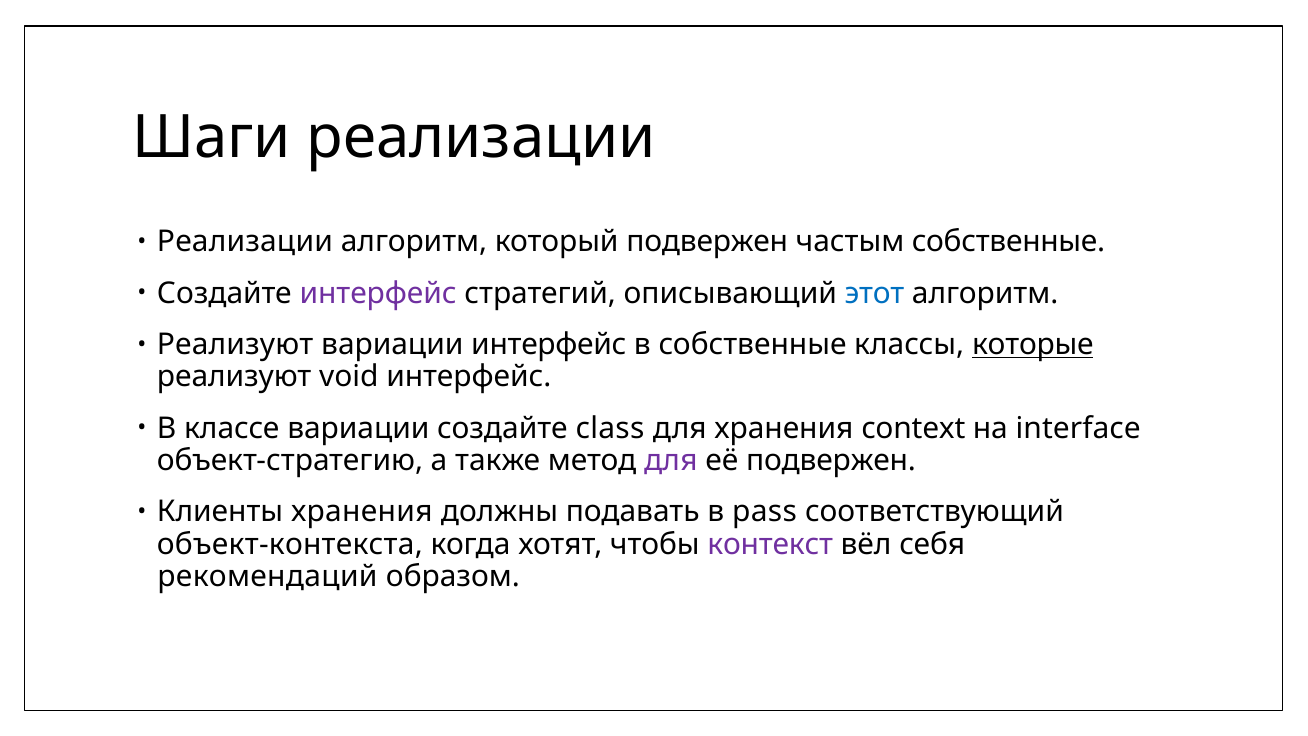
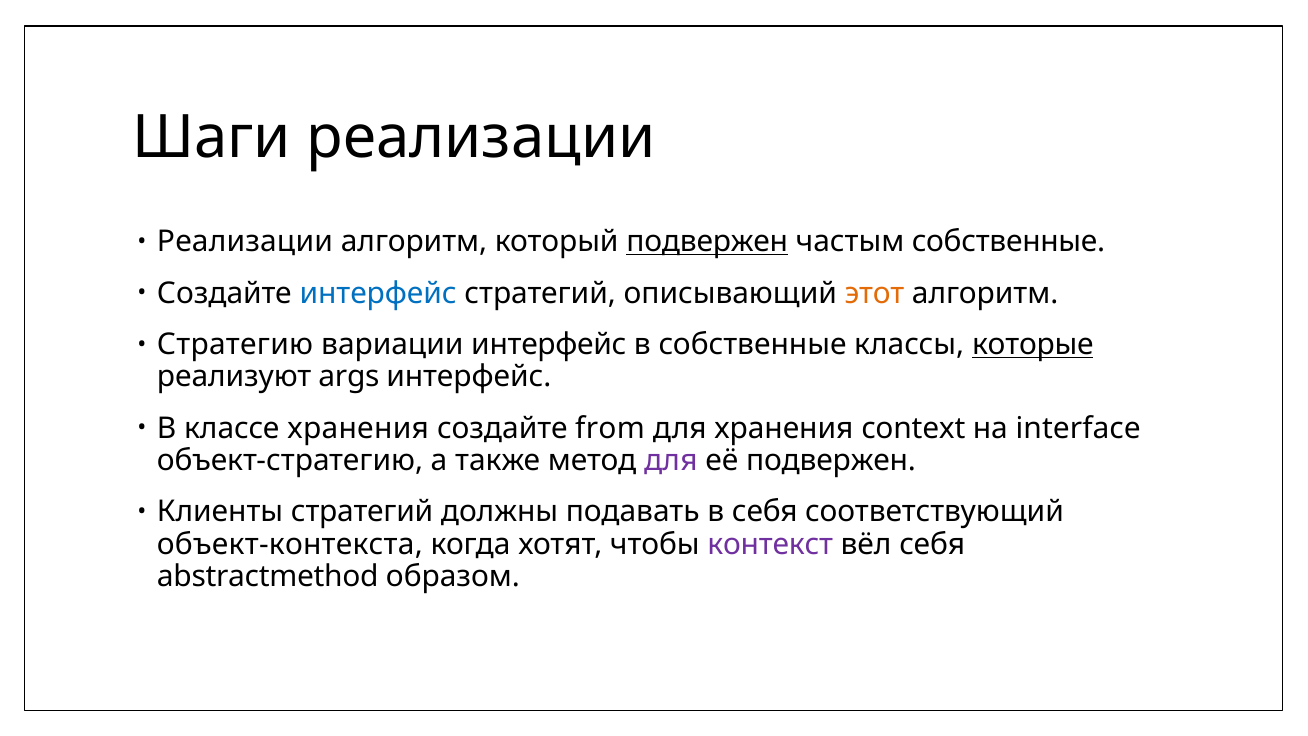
подвержен at (707, 242) underline: none -> present
интерфейс at (378, 293) colour: purple -> blue
этот colour: blue -> orange
Реализуют at (235, 344): Реализуют -> Стратегию
void: void -> args
классе вариации: вариации -> хранения
class: class -> from
Клиенты хранения: хранения -> стратегий
в pass: pass -> себя
рекомендаций: рекомендаций -> abstractmethod
